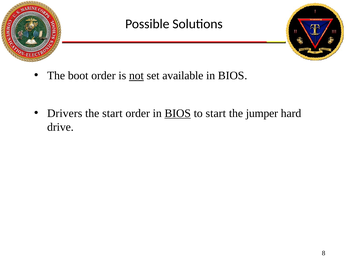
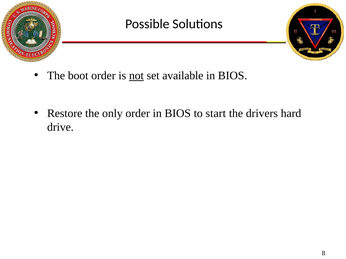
Drivers: Drivers -> Restore
the start: start -> only
BIOS at (178, 113) underline: present -> none
jumper: jumper -> drivers
